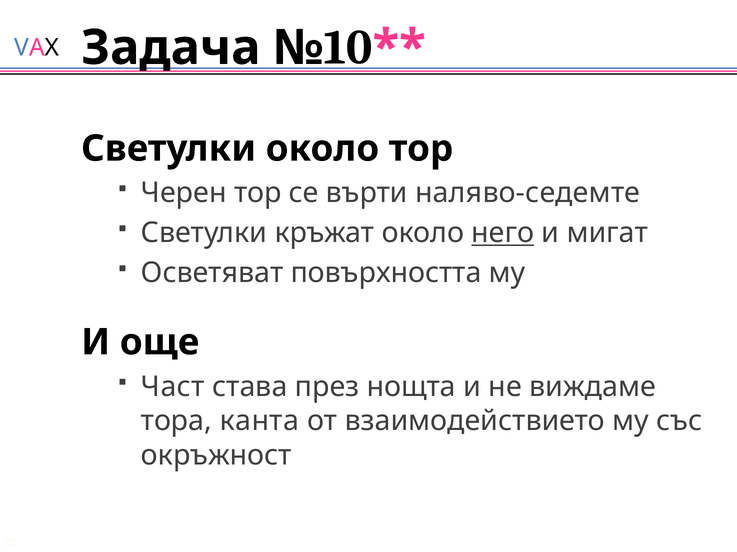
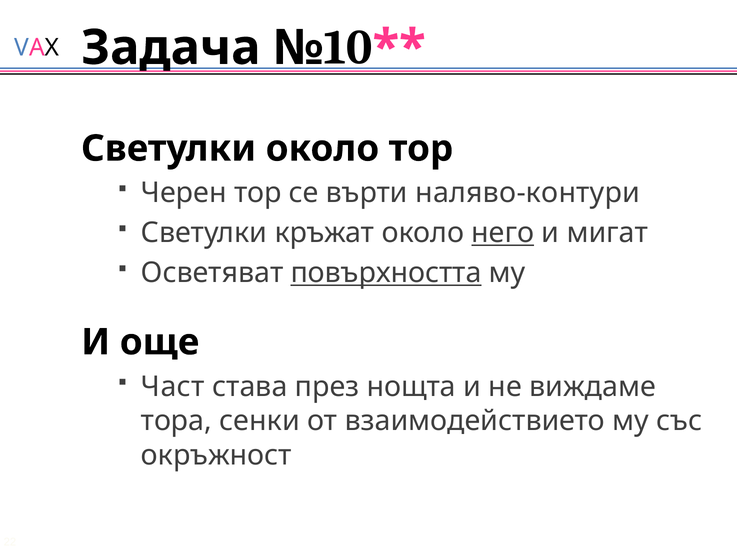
наляво-седемте: наляво-седемте -> наляво-контури
повърхността underline: none -> present
канта: канта -> сенки
